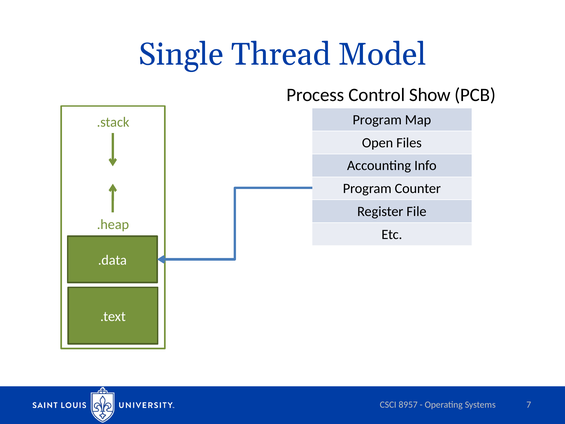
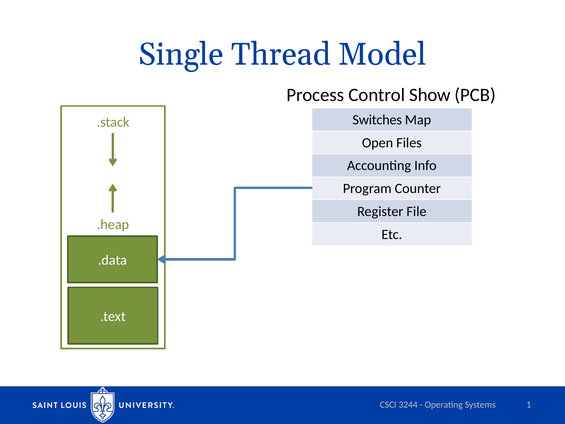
Program at (377, 120): Program -> Switches
8957: 8957 -> 3244
7: 7 -> 1
